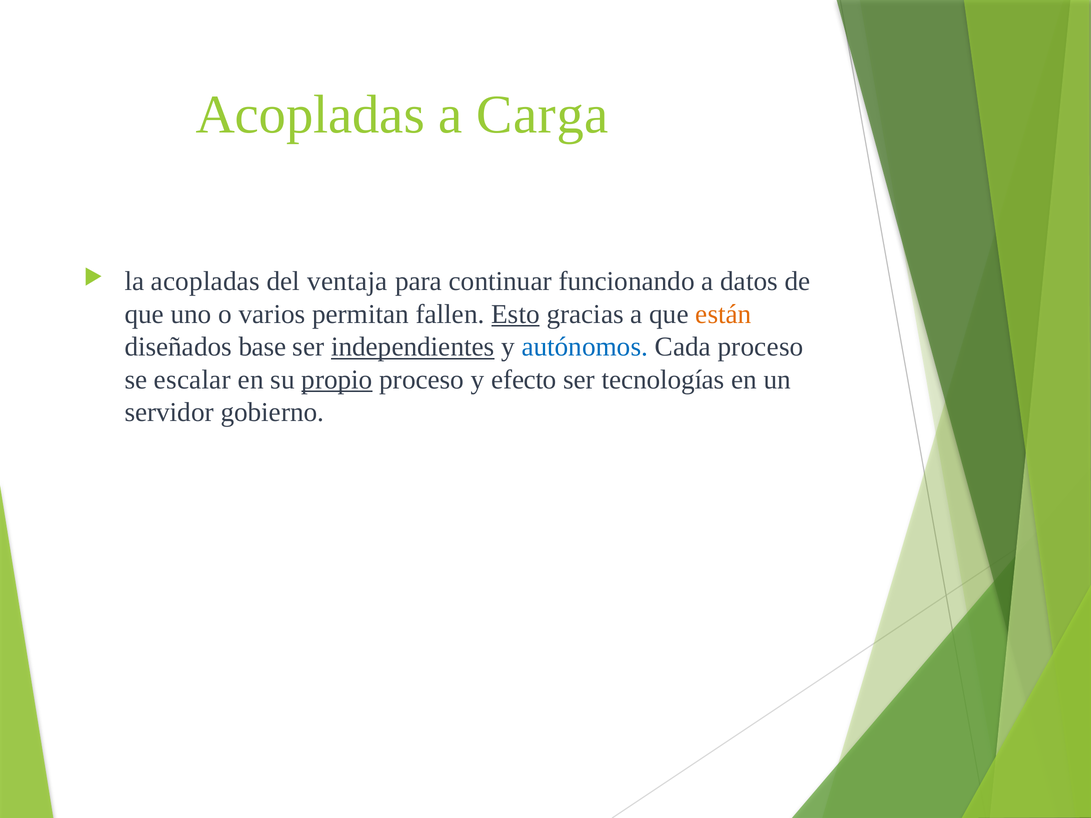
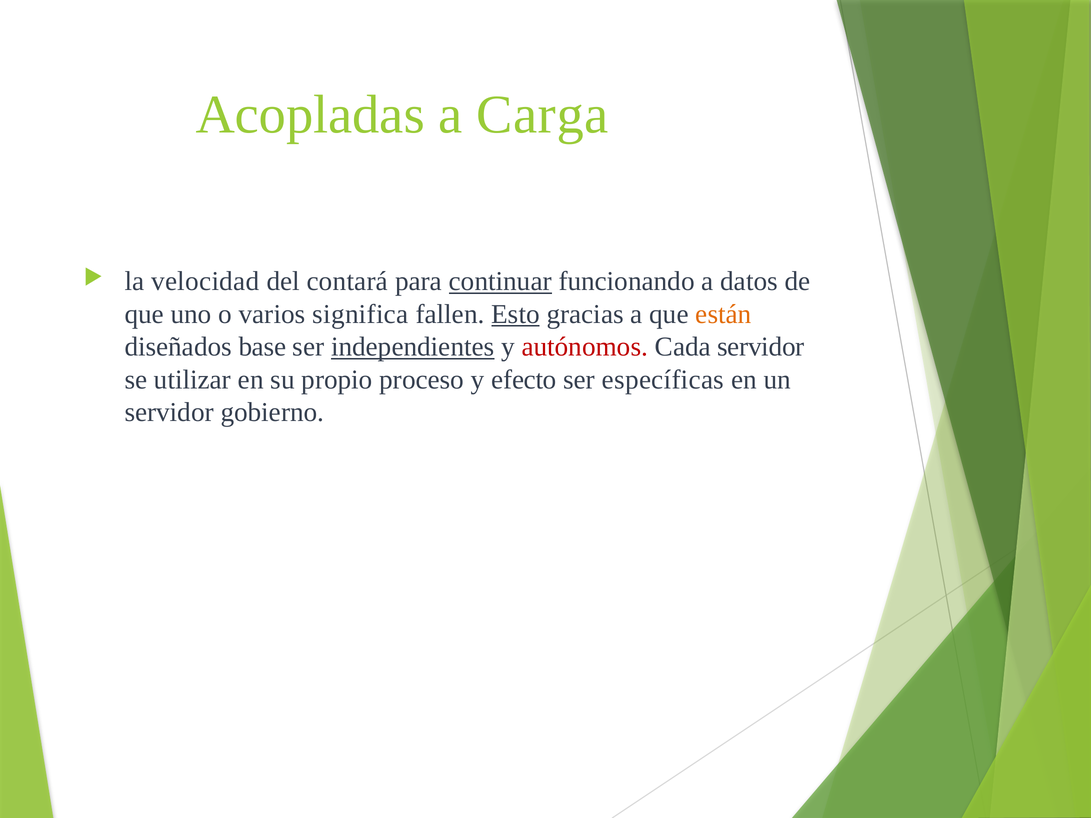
la acopladas: acopladas -> velocidad
ventaja: ventaja -> contará
continuar underline: none -> present
permitan: permitan -> significa
autónomos colour: blue -> red
Cada proceso: proceso -> servidor
escalar: escalar -> utilizar
propio underline: present -> none
tecnologías: tecnologías -> específicas
